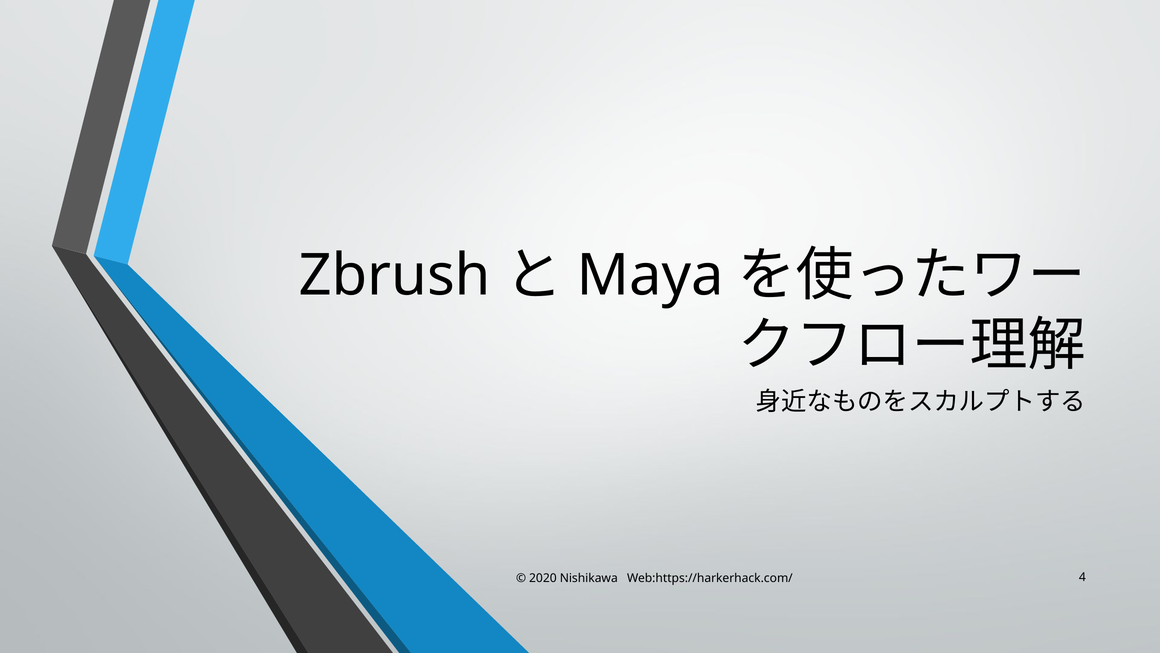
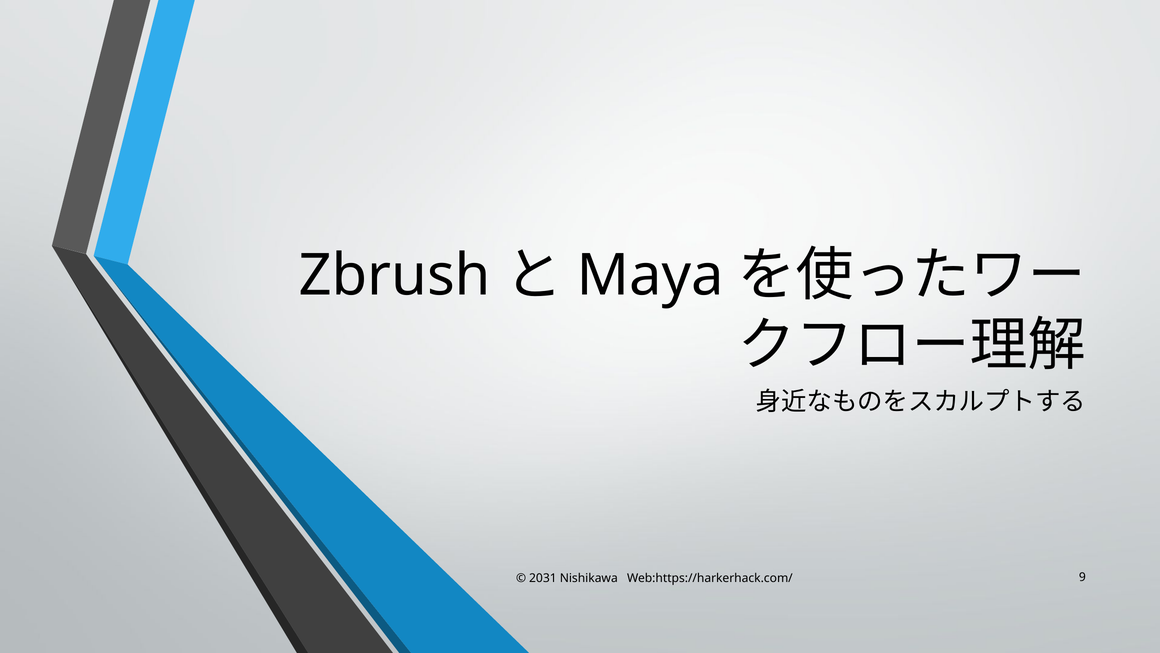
2020: 2020 -> 2031
4: 4 -> 9
